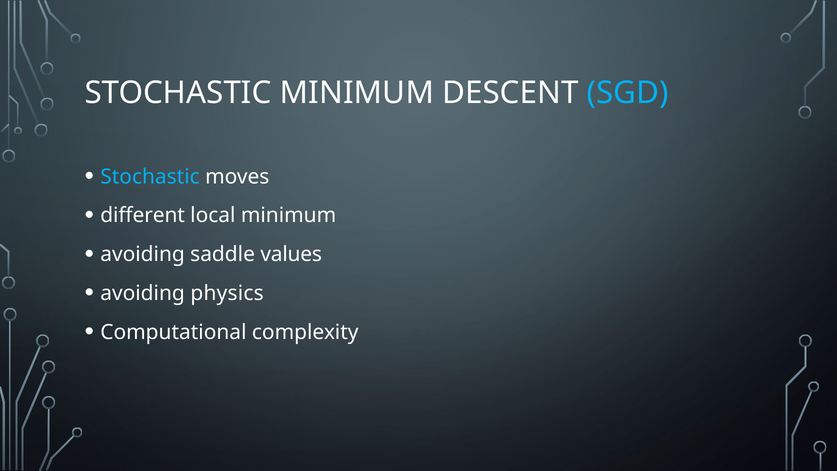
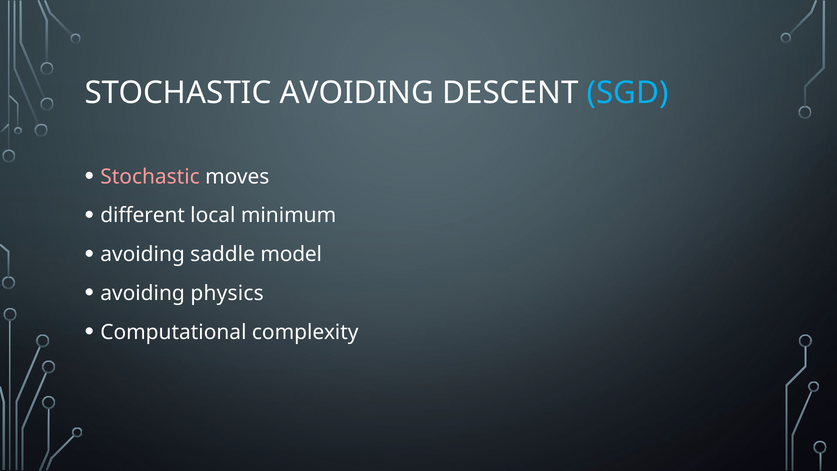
STOCHASTIC MINIMUM: MINIMUM -> AVOIDING
Stochastic at (150, 177) colour: light blue -> pink
values: values -> model
